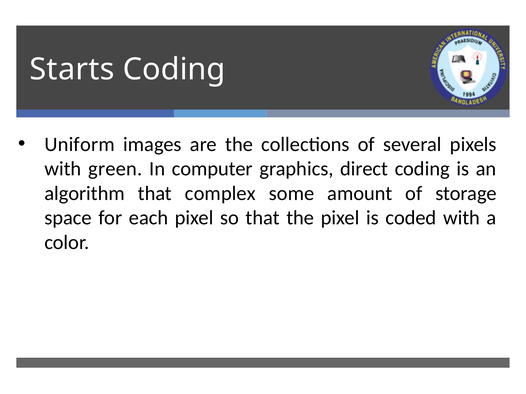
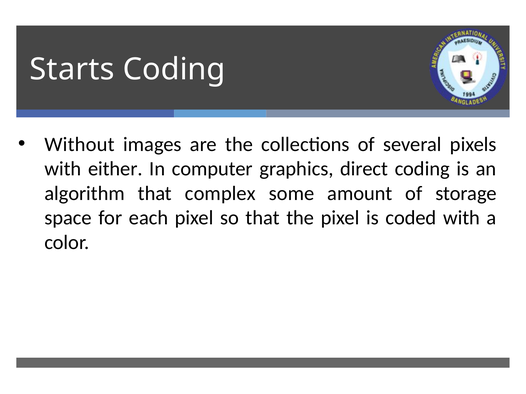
Uniform: Uniform -> Without
green: green -> either
